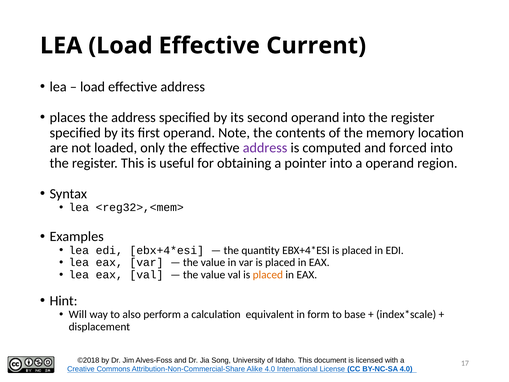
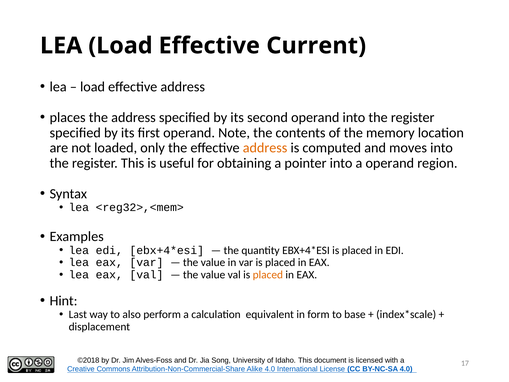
address at (265, 148) colour: purple -> orange
forced: forced -> moves
Will: Will -> Last
